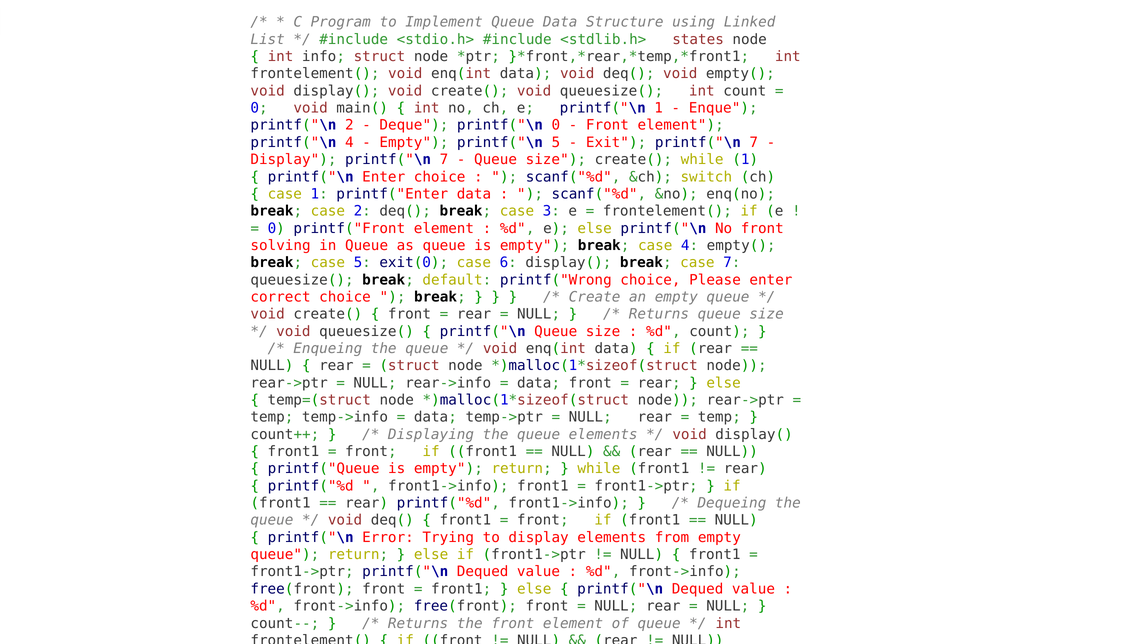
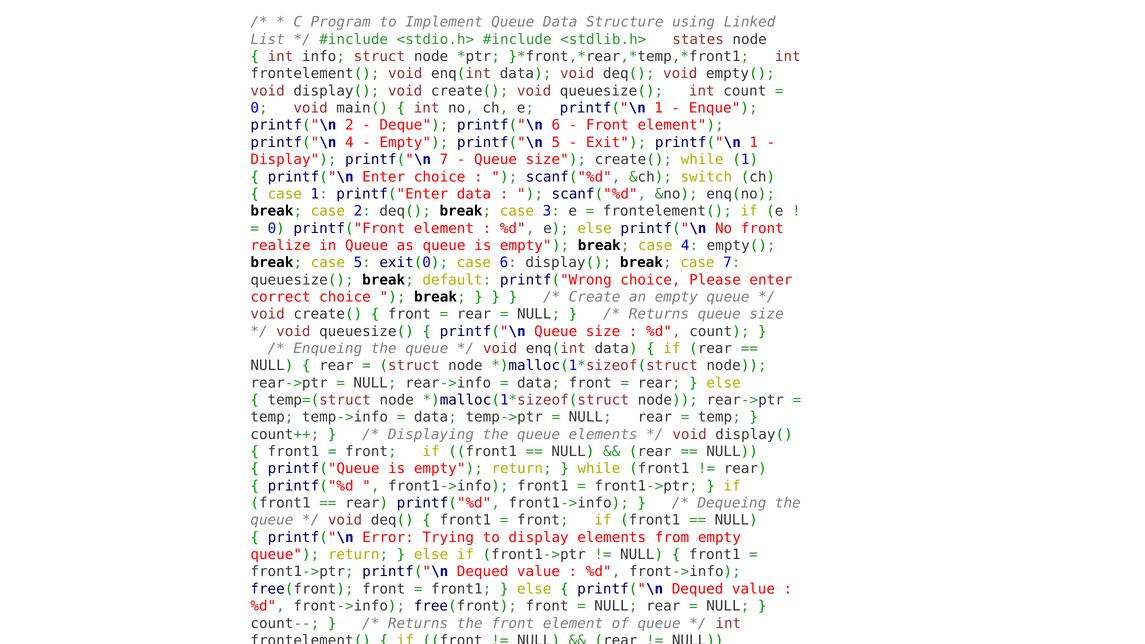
printf("\n 0: 0 -> 6
Exit printf("\n 7: 7 -> 1
solving: solving -> realize
